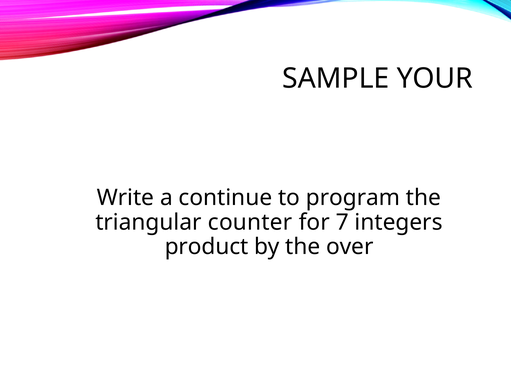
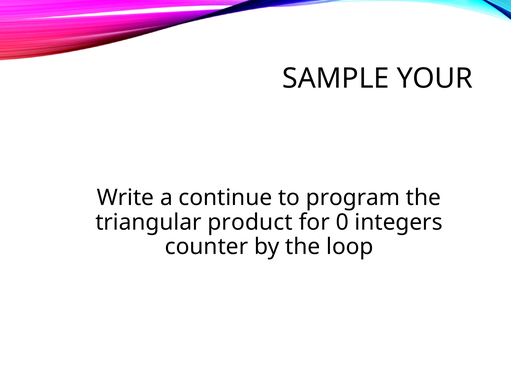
counter: counter -> product
7: 7 -> 0
product: product -> counter
over: over -> loop
